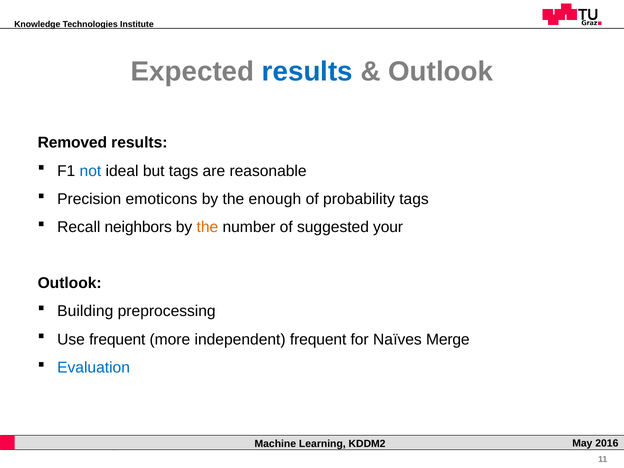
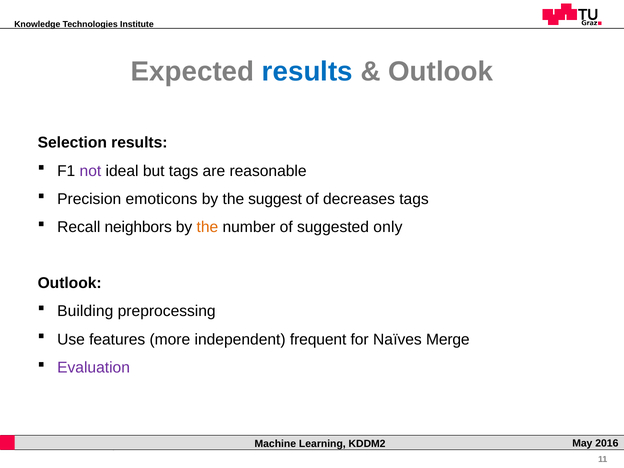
Removed: Removed -> Selection
not colour: blue -> purple
enough: enough -> suggest
probability: probability -> decreases
your: your -> only
Use frequent: frequent -> features
Evaluation colour: blue -> purple
